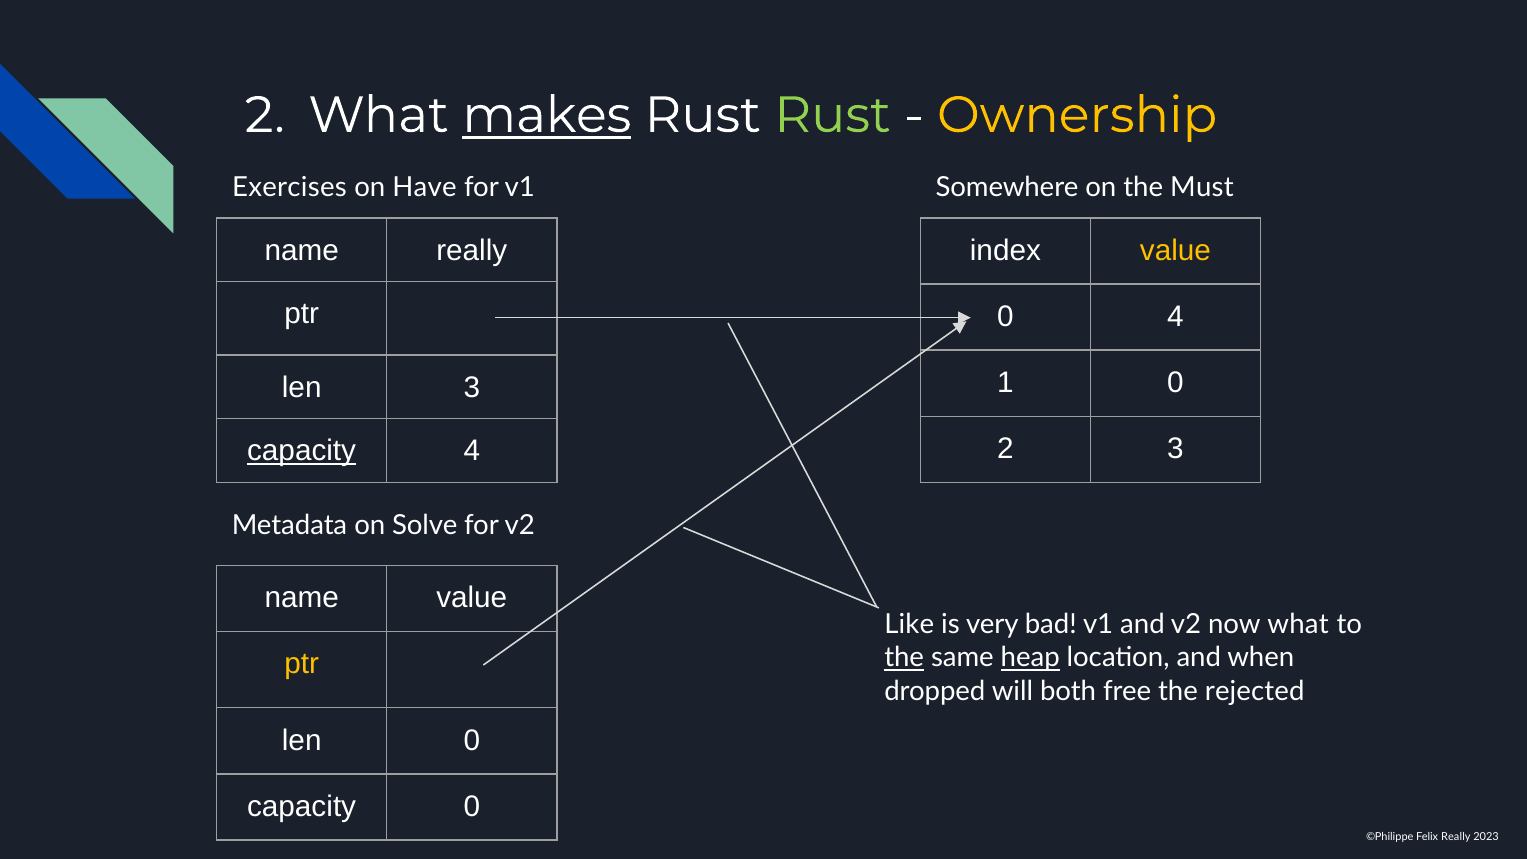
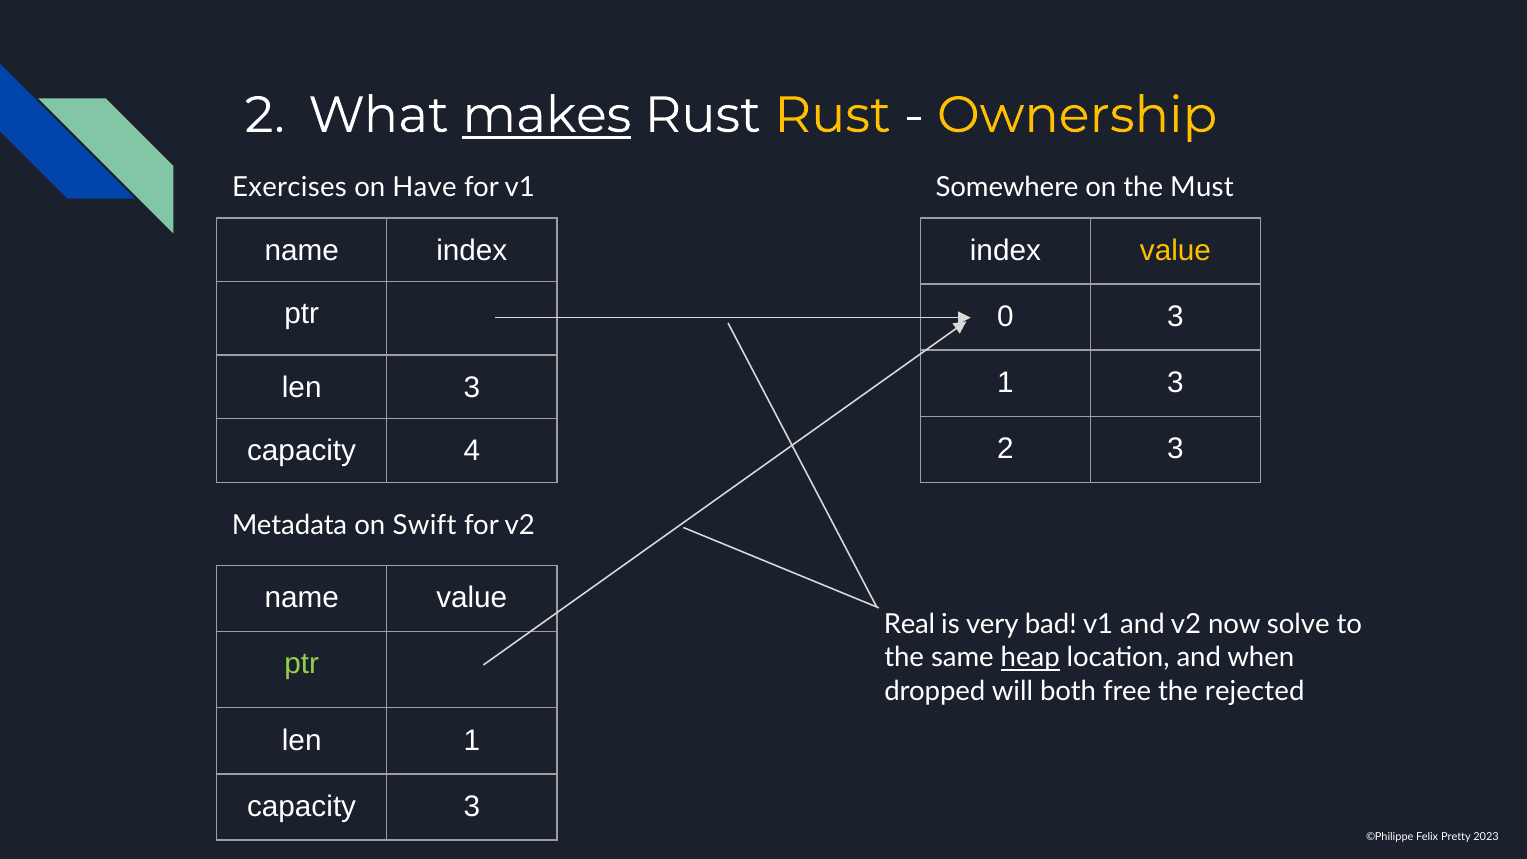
Rust at (833, 115) colour: light green -> yellow
name really: really -> index
0 4: 4 -> 3
1 0: 0 -> 3
capacity at (302, 451) underline: present -> none
Solve: Solve -> Swift
Like: Like -> Real
now what: what -> solve
the at (904, 658) underline: present -> none
ptr at (302, 664) colour: yellow -> light green
len 0: 0 -> 1
capacity 0: 0 -> 3
Felix Really: Really -> Pretty
